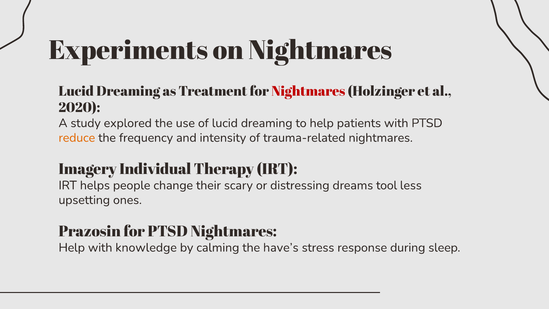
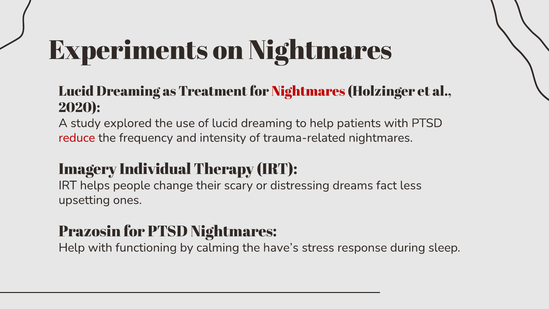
reduce colour: orange -> red
tool: tool -> fact
knowledge: knowledge -> functioning
